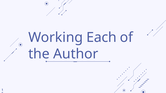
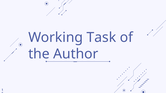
Each: Each -> Task
